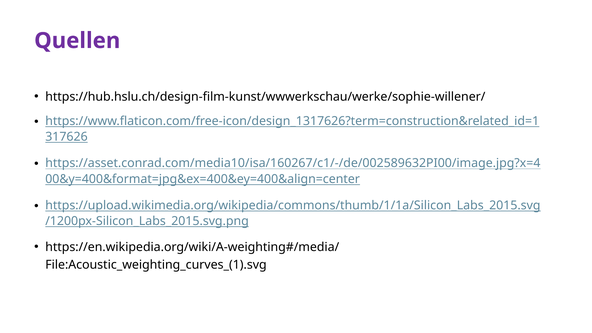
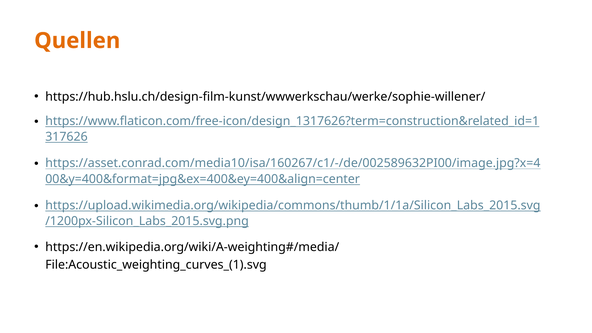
Quellen colour: purple -> orange
